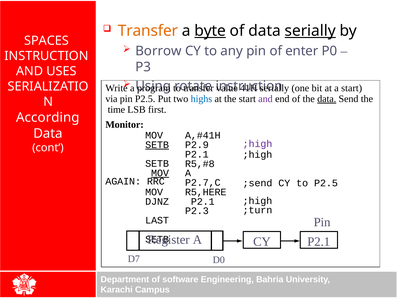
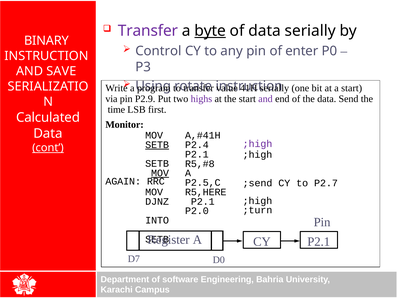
Transfer at (148, 31) colour: orange -> purple
serially at (310, 31) underline: present -> none
SPACES: SPACES -> BINARY
Borrow: Borrow -> Control
USES: USES -> SAVE
pin P2.5: P2.5 -> P2.9
highs colour: blue -> purple
data at (327, 99) underline: present -> none
According: According -> Calculated
P2.9: P2.9 -> P2.4
cont underline: none -> present
P2.7,C: P2.7,C -> P2.5,C
to P2.5: P2.5 -> P2.7
P2.3: P2.3 -> P2.0
LAST: LAST -> INTO
